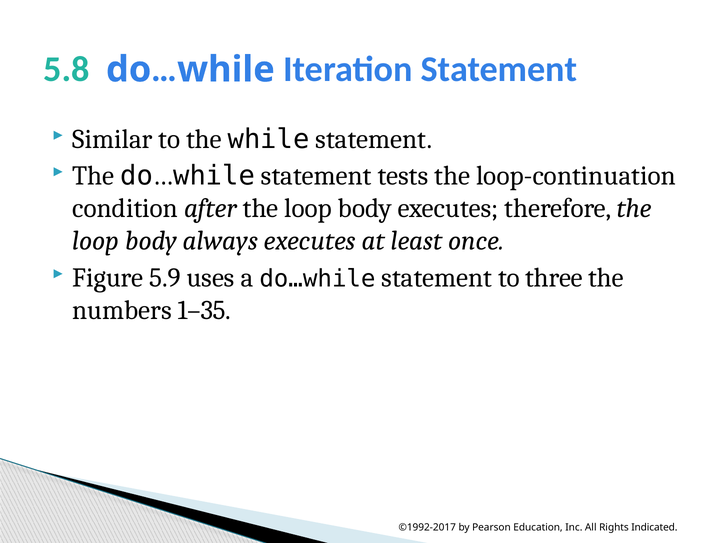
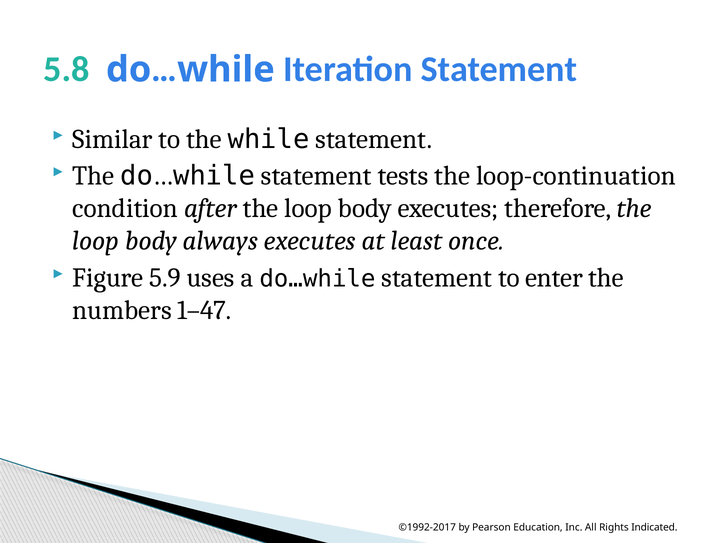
three: three -> enter
1–35: 1–35 -> 1–47
